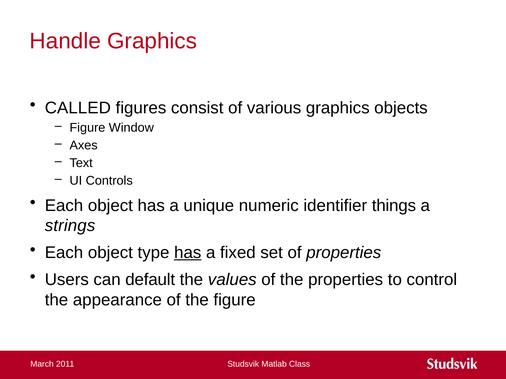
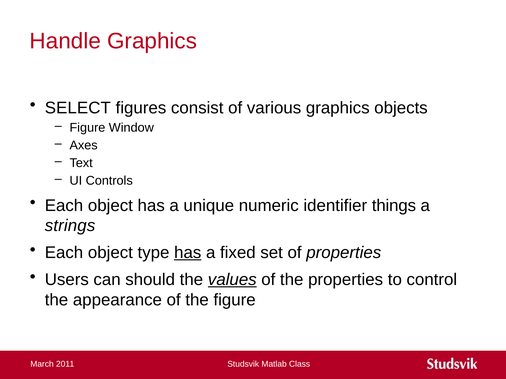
CALLED: CALLED -> SELECT
default: default -> should
values underline: none -> present
